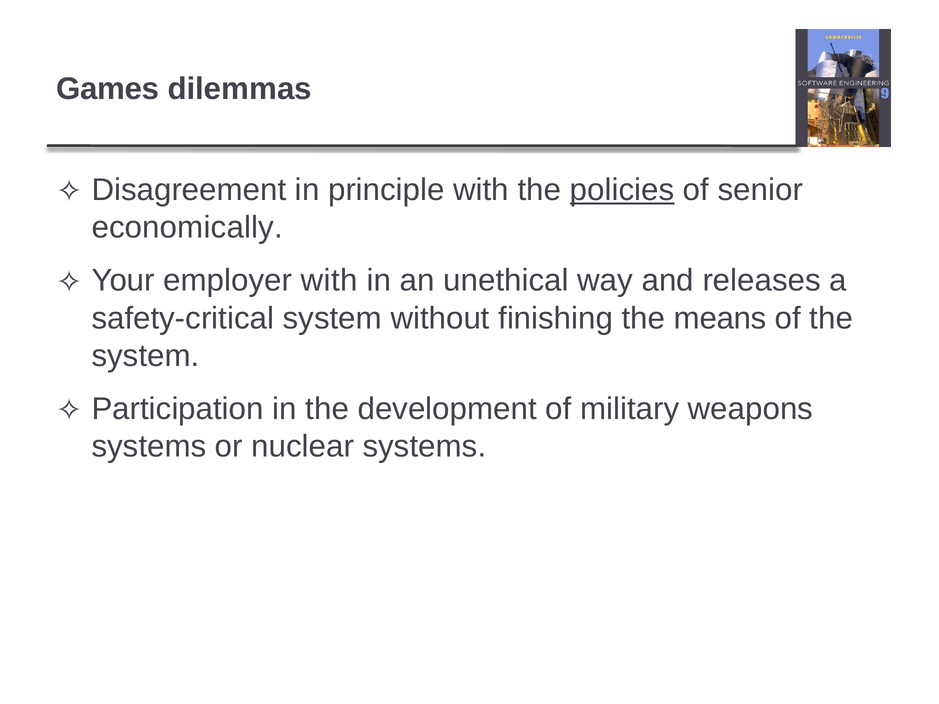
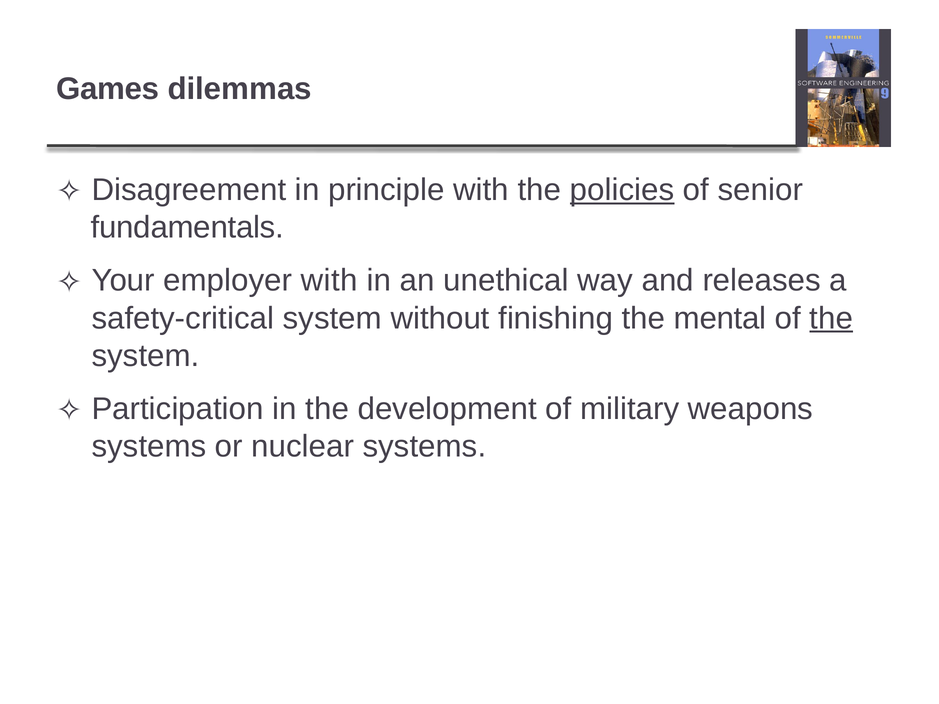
economically: economically -> fundamentals
means: means -> mental
the at (831, 318) underline: none -> present
